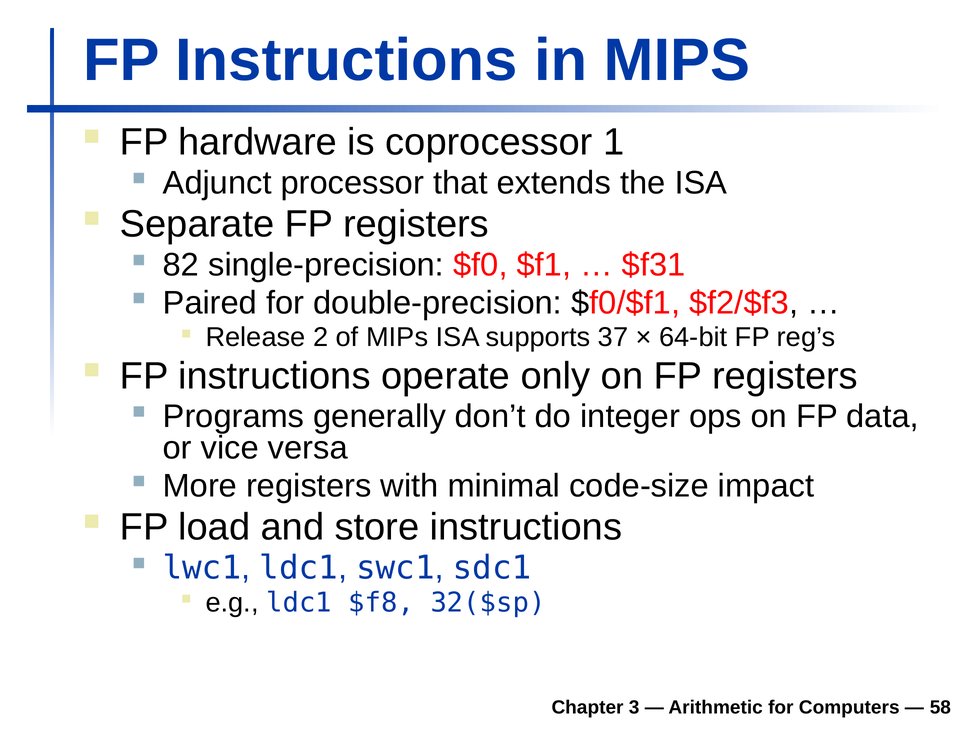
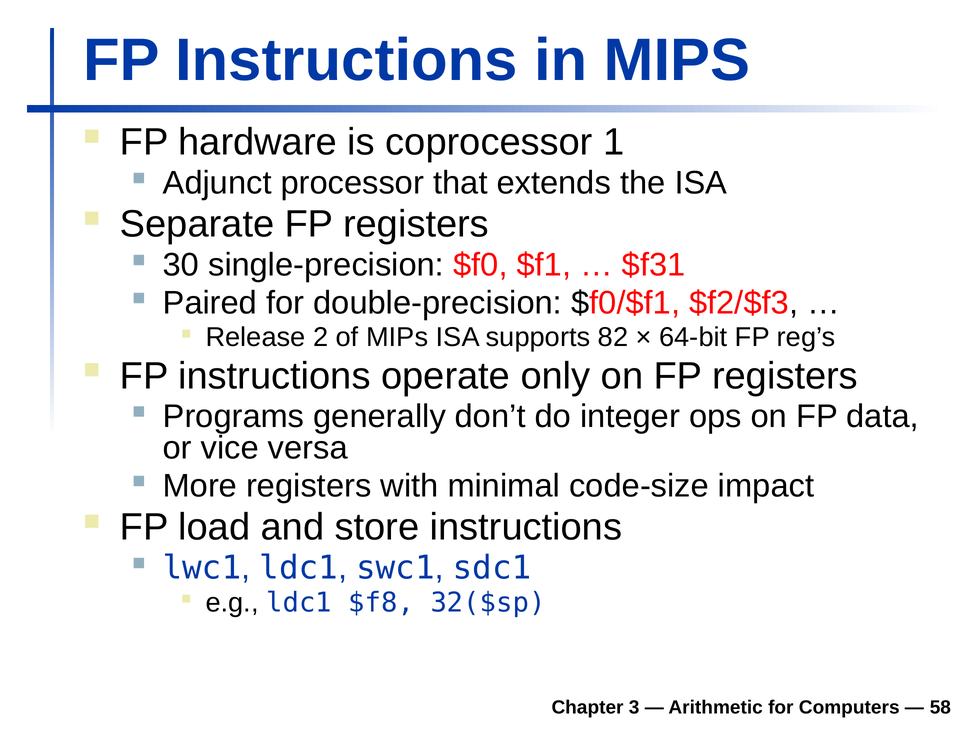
82: 82 -> 30
37: 37 -> 82
